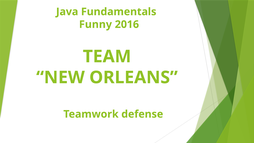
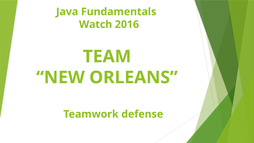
Funny: Funny -> Watch
